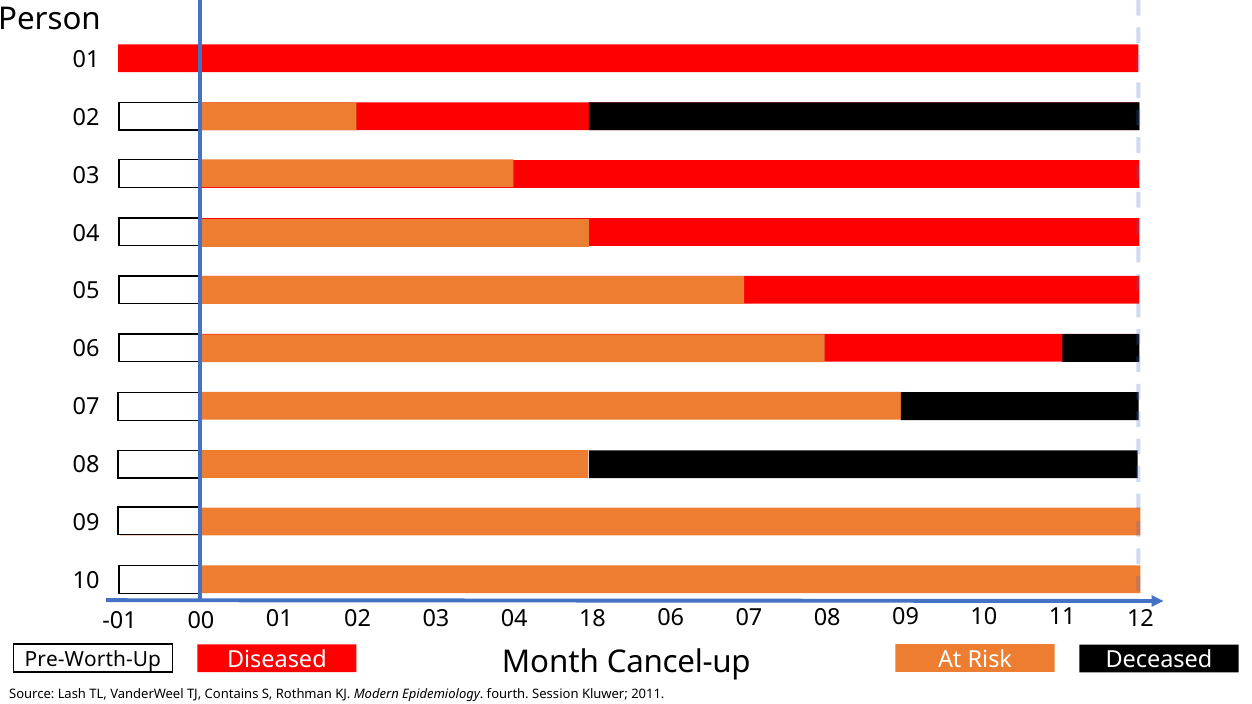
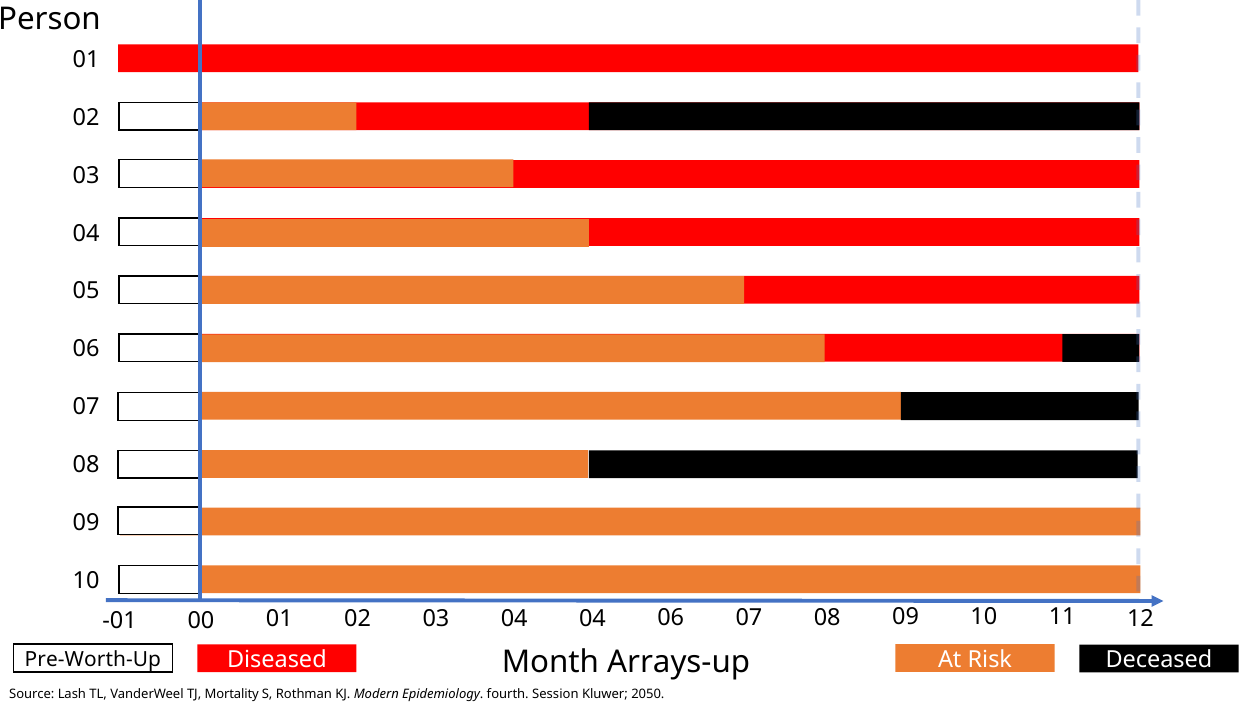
00 18: 18 -> 04
Cancel-up: Cancel-up -> Arrays-up
Contains: Contains -> Mortality
2011: 2011 -> 2050
